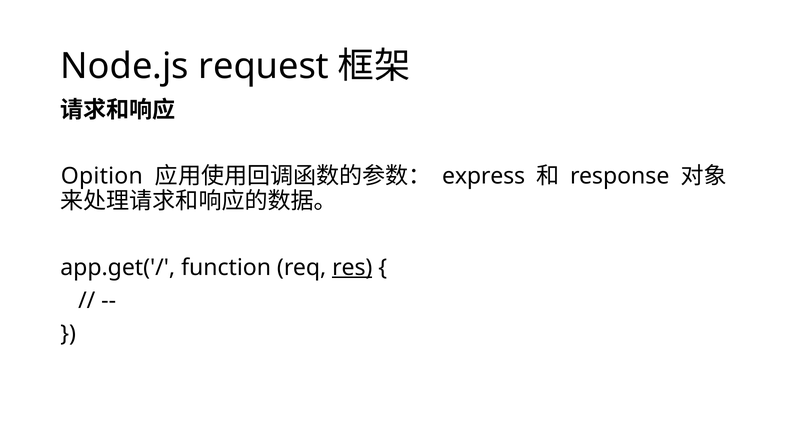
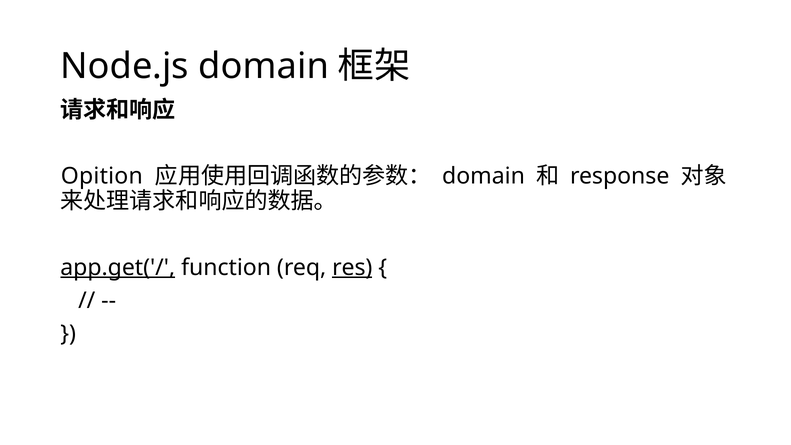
Node.js request: request -> domain
express at (484, 176): express -> domain
app.get('/ underline: none -> present
